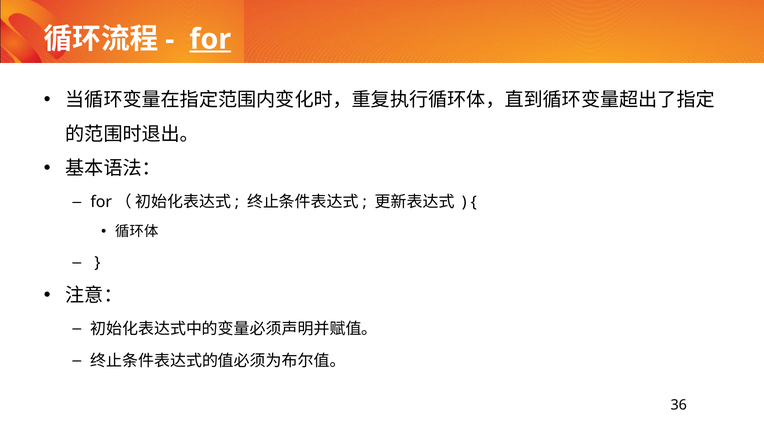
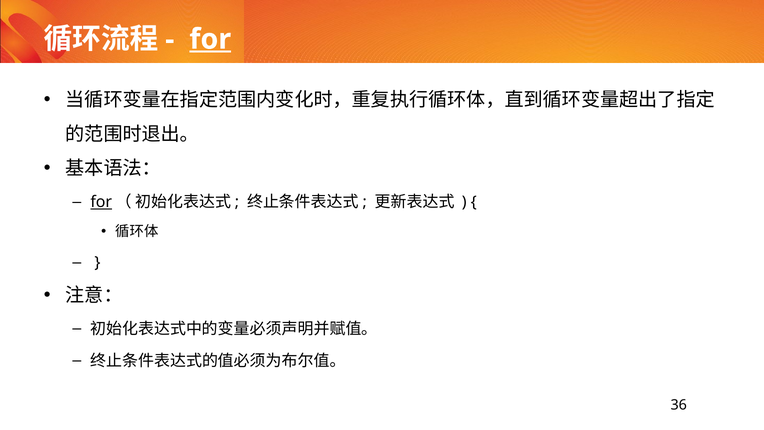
for at (101, 202) underline: none -> present
